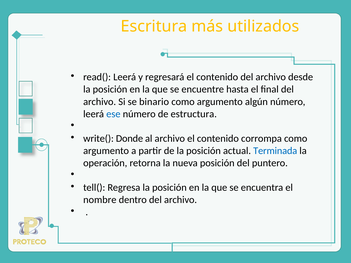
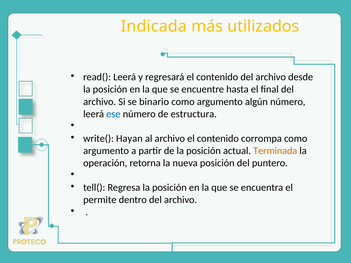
Escritura: Escritura -> Indicada
Donde: Donde -> Hayan
Terminada colour: blue -> orange
nombre: nombre -> permite
